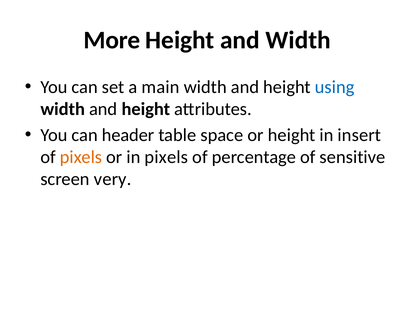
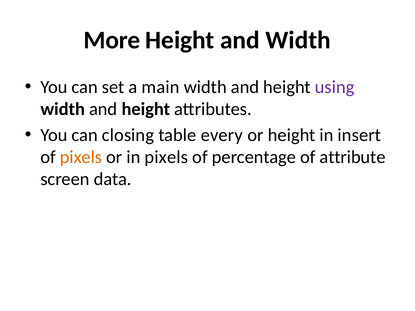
using colour: blue -> purple
header: header -> closing
space: space -> every
sensitive: sensitive -> attribute
very: very -> data
